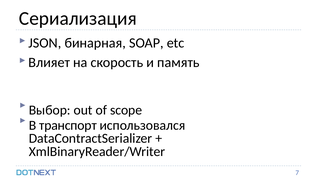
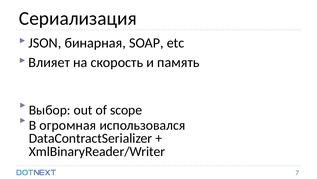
транспорт: транспорт -> огромная
